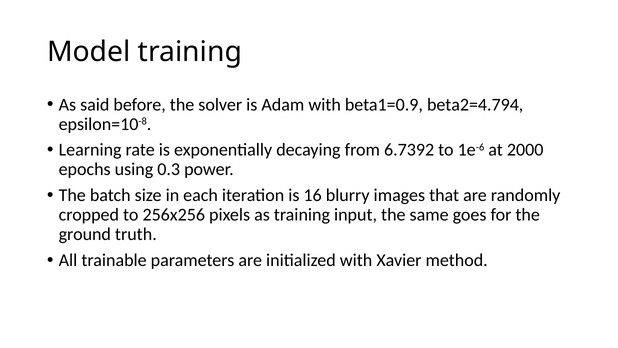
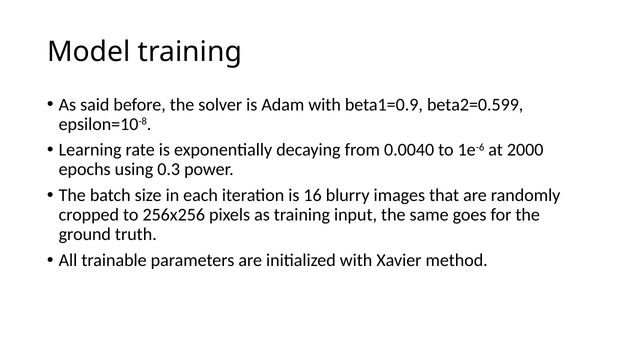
beta2=4.794: beta2=4.794 -> beta2=0.599
6.7392: 6.7392 -> 0.0040
